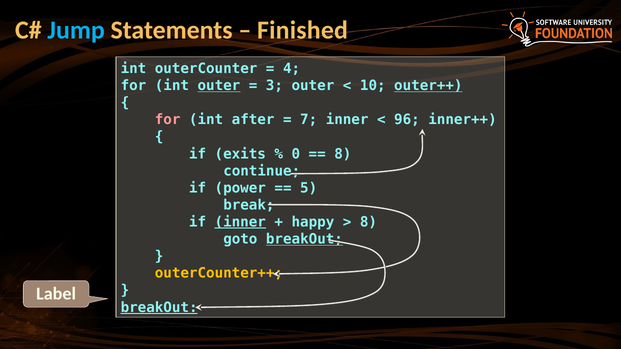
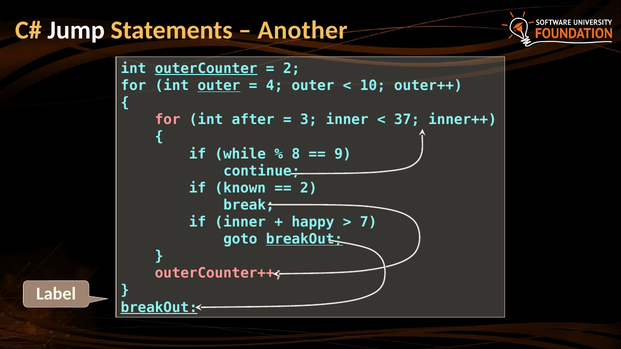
Jump colour: light blue -> white
Finished: Finished -> Another
outerCounter underline: none -> present
4 at (292, 69): 4 -> 2
3: 3 -> 4
outer++ underline: present -> none
7: 7 -> 3
96: 96 -> 37
exits: exits -> while
0: 0 -> 8
8 at (343, 154): 8 -> 9
power: power -> known
5 at (309, 188): 5 -> 2
inner at (240, 222) underline: present -> none
8 at (368, 222): 8 -> 7
outerCounter++ colour: yellow -> pink
